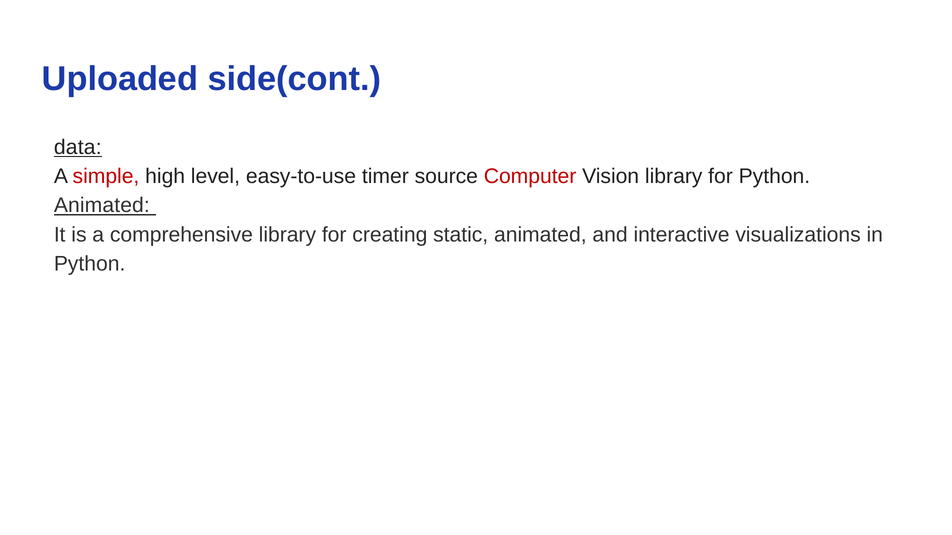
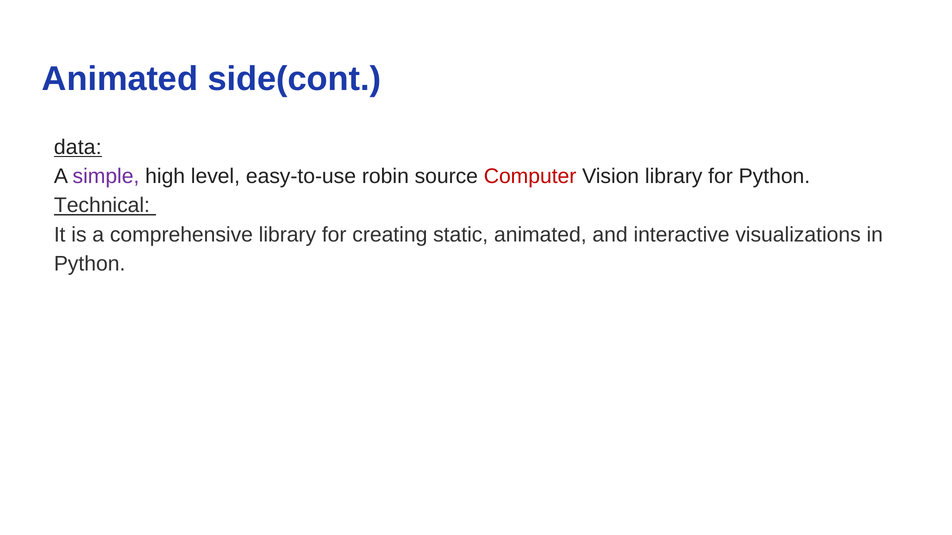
Uploaded at (120, 79): Uploaded -> Animated
simple colour: red -> purple
timer: timer -> robin
Animated at (102, 206): Animated -> Technical
